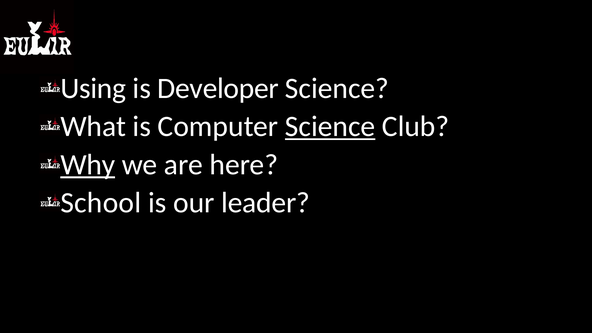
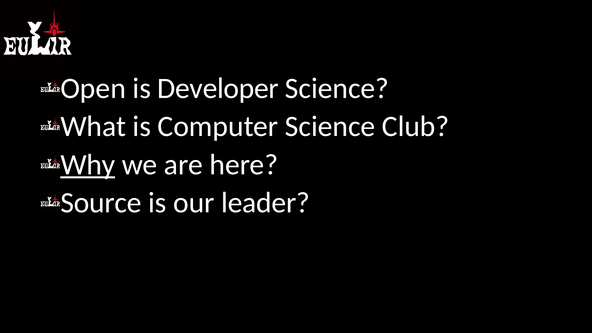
Using: Using -> Open
Science at (330, 127) underline: present -> none
School: School -> Source
